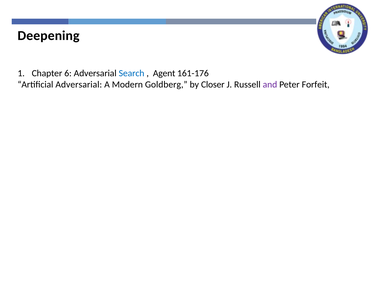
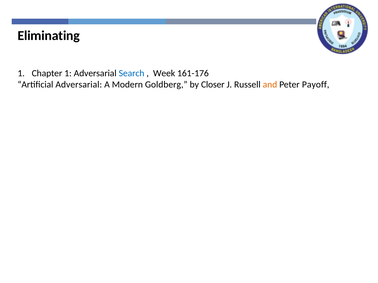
Deepening: Deepening -> Eliminating
Chapter 6: 6 -> 1
Agent: Agent -> Week
and colour: purple -> orange
Forfeit: Forfeit -> Payoff
